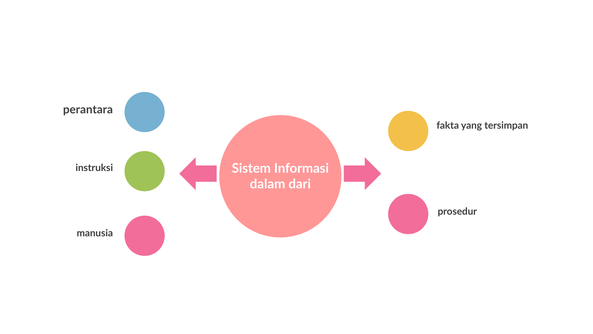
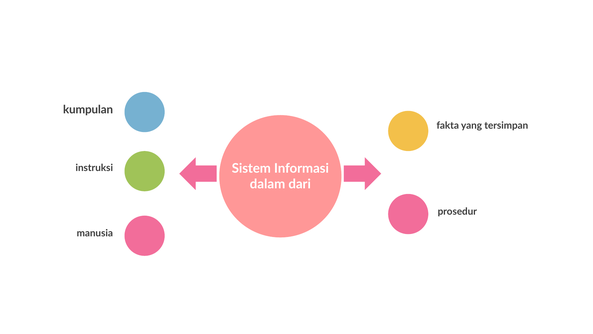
perantara: perantara -> kumpulan
